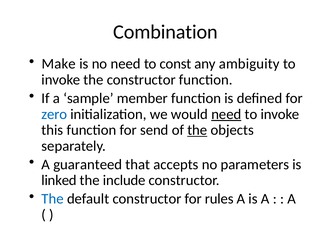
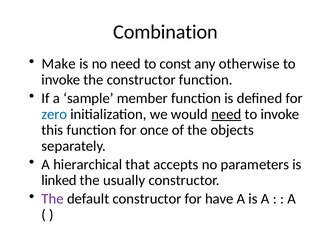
ambiguity: ambiguity -> otherwise
send: send -> once
the at (197, 130) underline: present -> none
guaranteed: guaranteed -> hierarchical
include: include -> usually
The at (53, 199) colour: blue -> purple
rules: rules -> have
